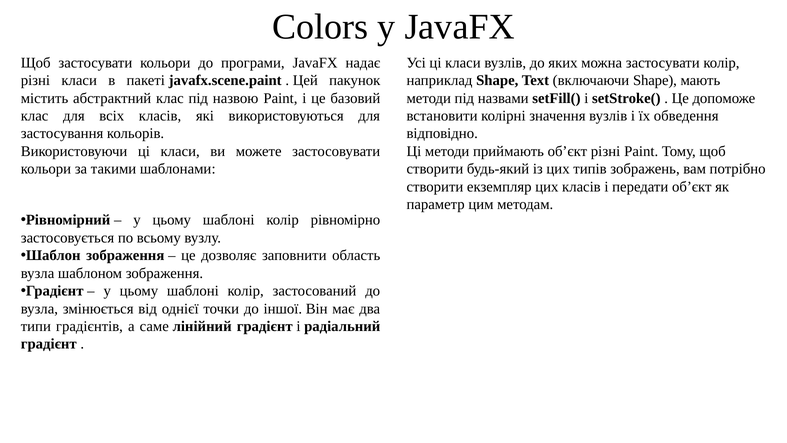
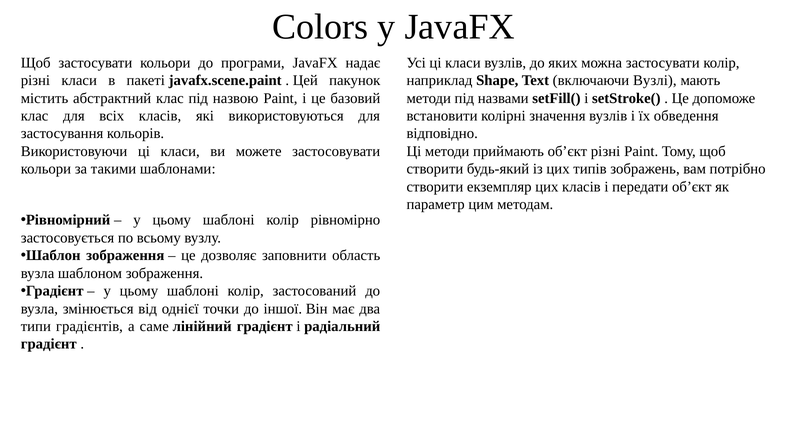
включаючи Shape: Shape -> Вузлі
